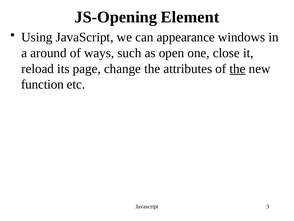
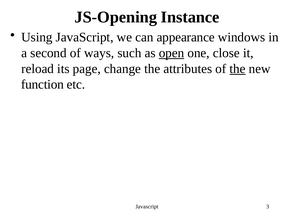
Element: Element -> Instance
around: around -> second
open underline: none -> present
